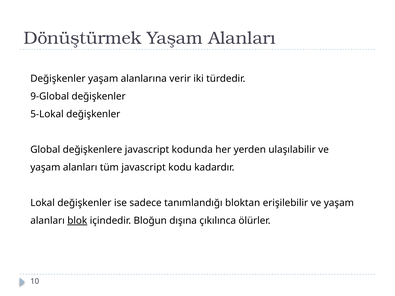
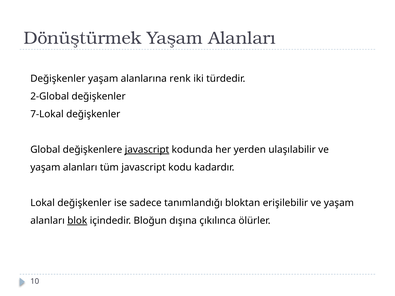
verir: verir -> renk
9-Global: 9-Global -> 2-Global
5-Lokal: 5-Lokal -> 7-Lokal
javascript at (147, 150) underline: none -> present
